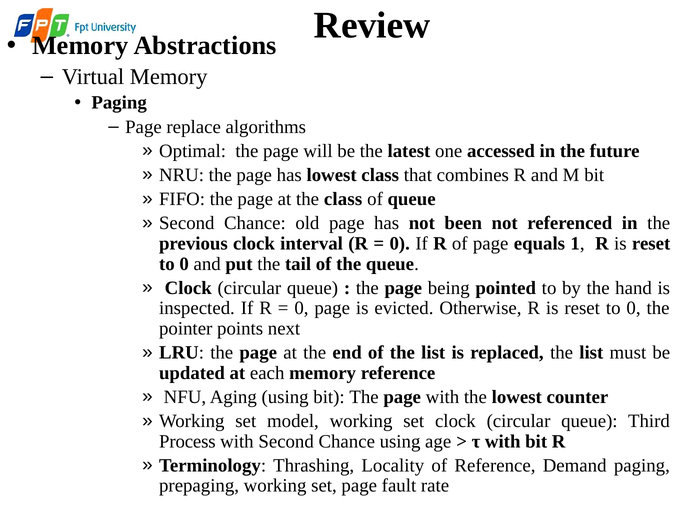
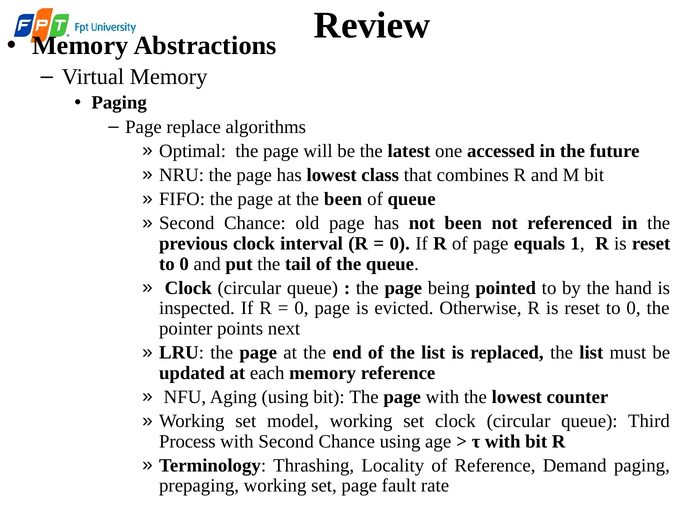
the class: class -> been
